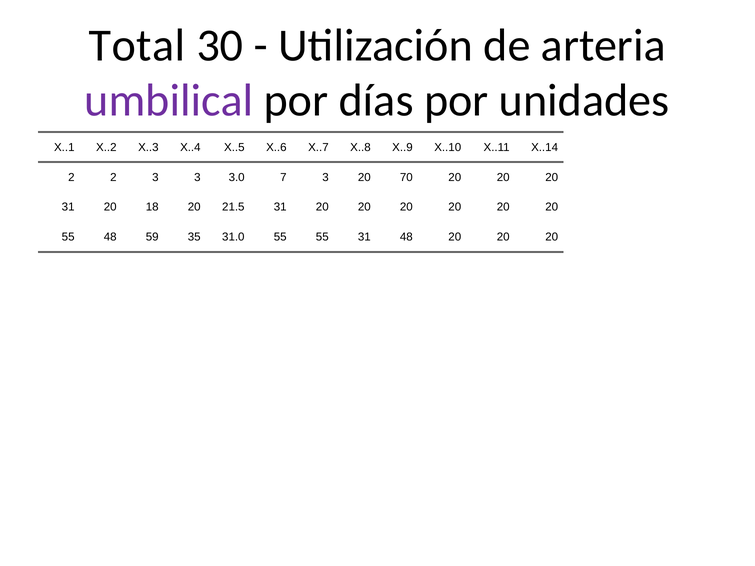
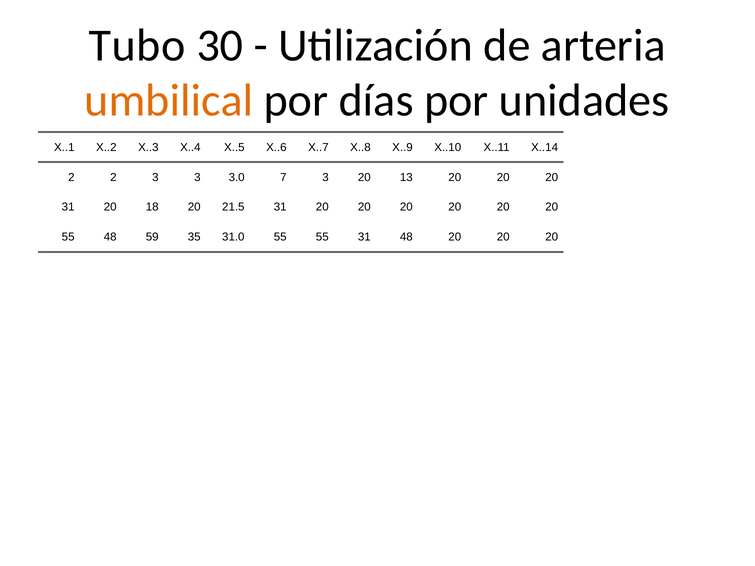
Total: Total -> Tubo
umbilical colour: purple -> orange
70: 70 -> 13
